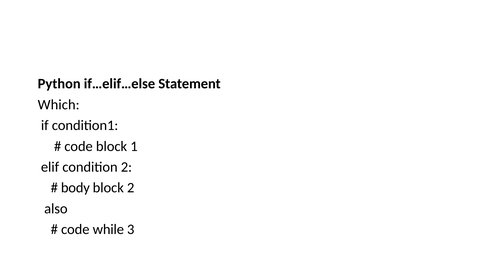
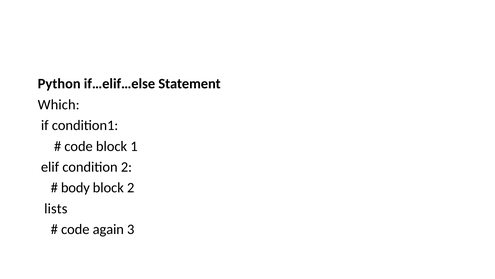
also: also -> lists
while: while -> again
